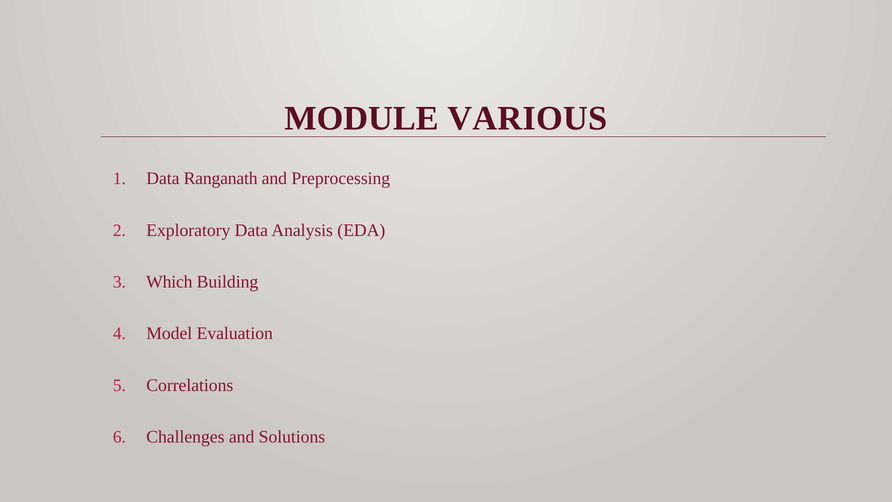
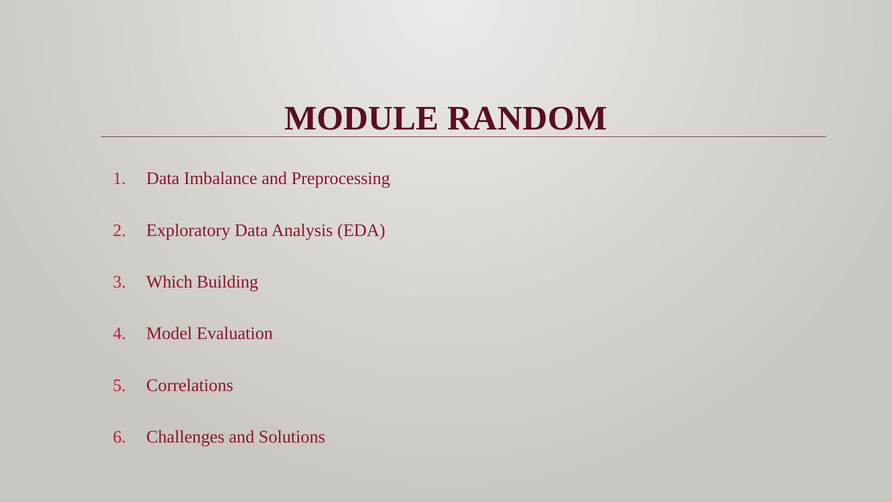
VARIOUS: VARIOUS -> RANDOM
Ranganath: Ranganath -> Imbalance
